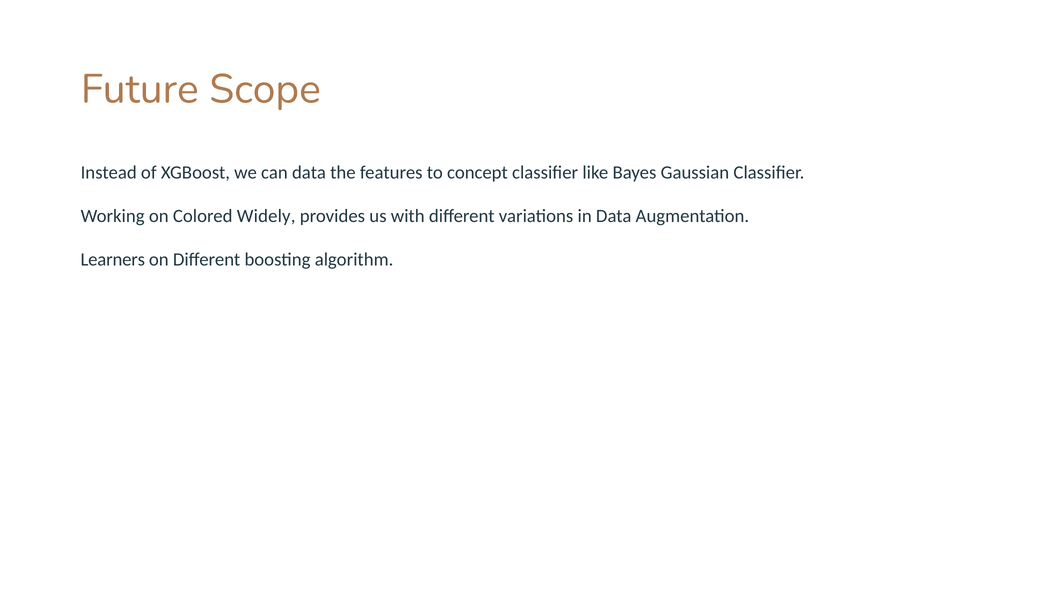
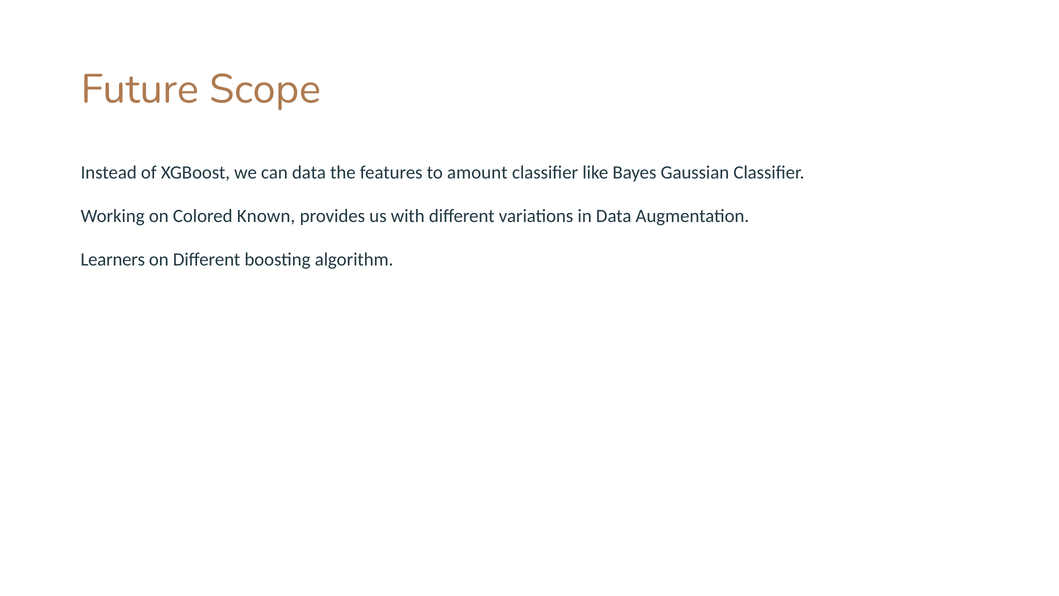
concept: concept -> amount
Widely: Widely -> Known
